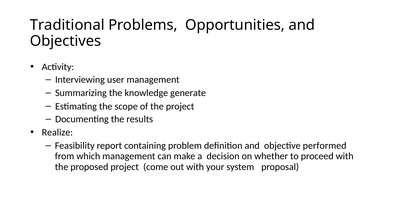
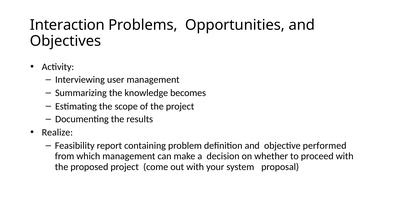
Traditional: Traditional -> Interaction
generate: generate -> becomes
